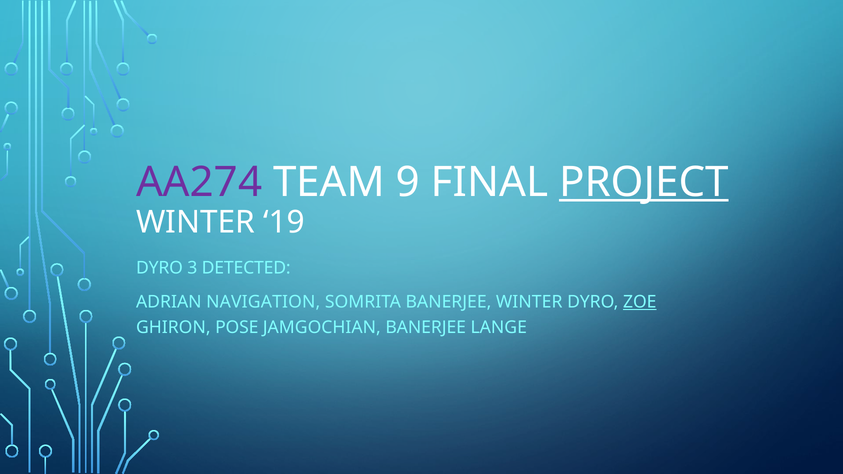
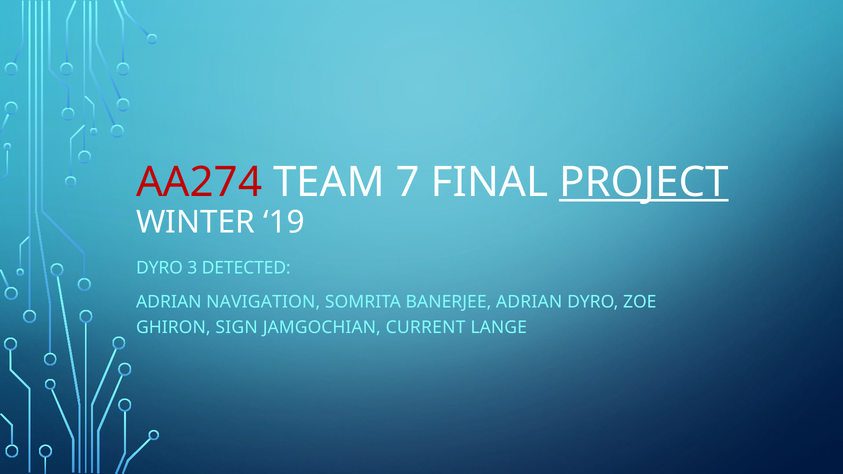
AA274 colour: purple -> red
9: 9 -> 7
BANERJEE WINTER: WINTER -> ADRIAN
ZOE underline: present -> none
POSE: POSE -> SIGN
JAMGOCHIAN BANERJEE: BANERJEE -> CURRENT
